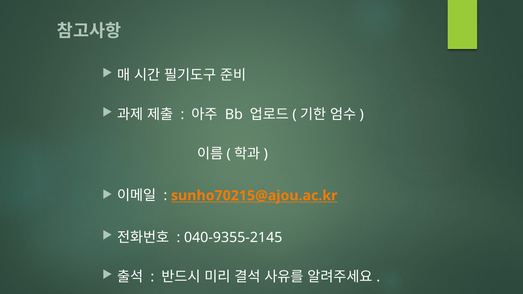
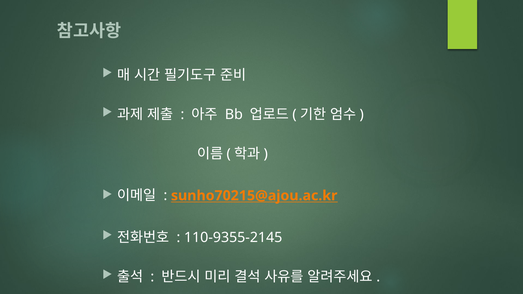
040-9355-2145: 040-9355-2145 -> 110-9355-2145
